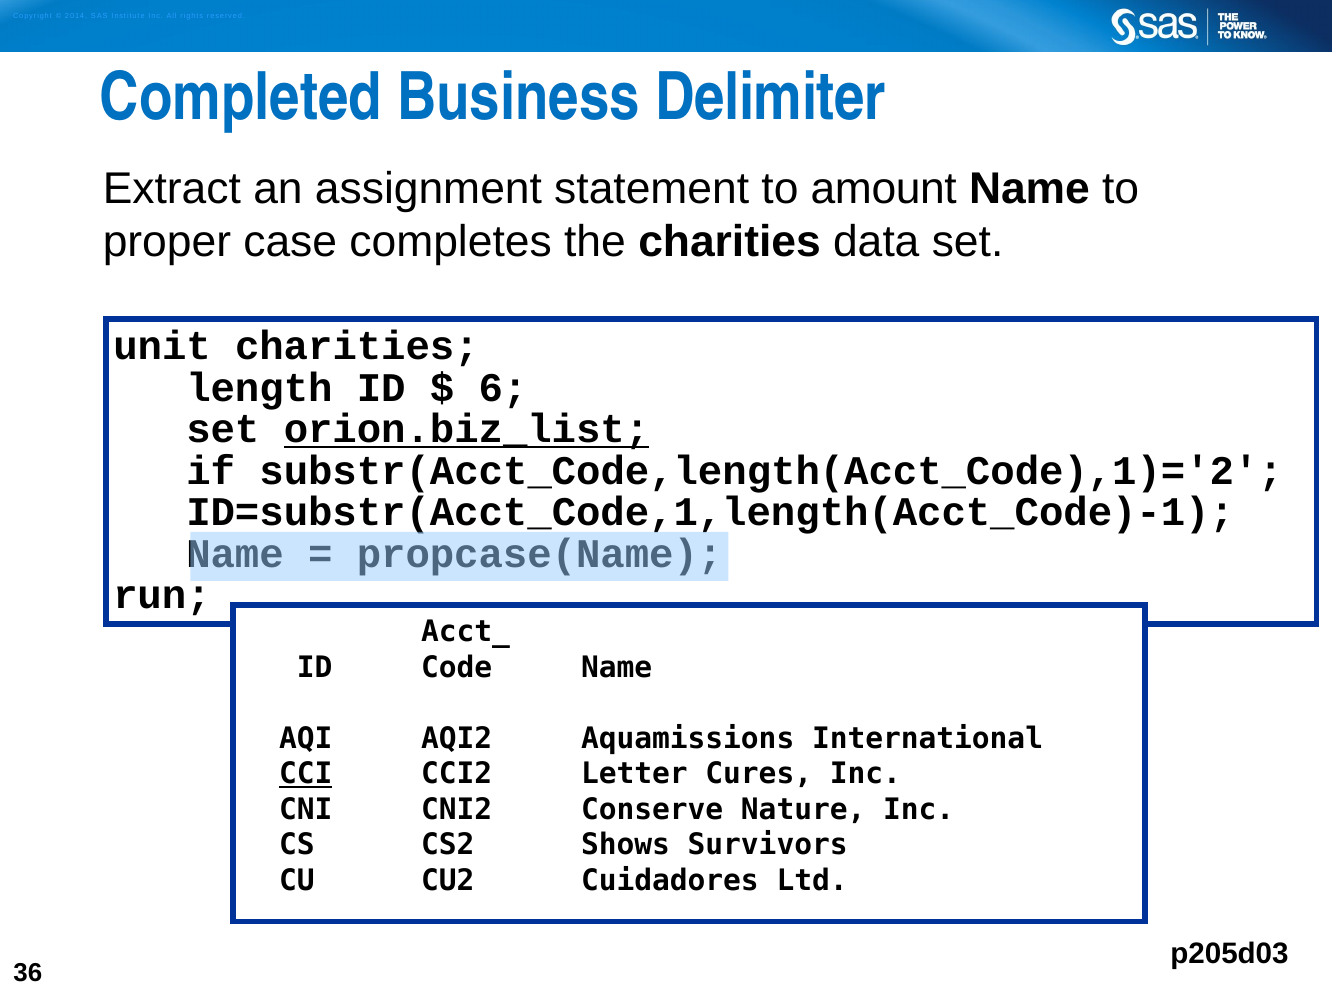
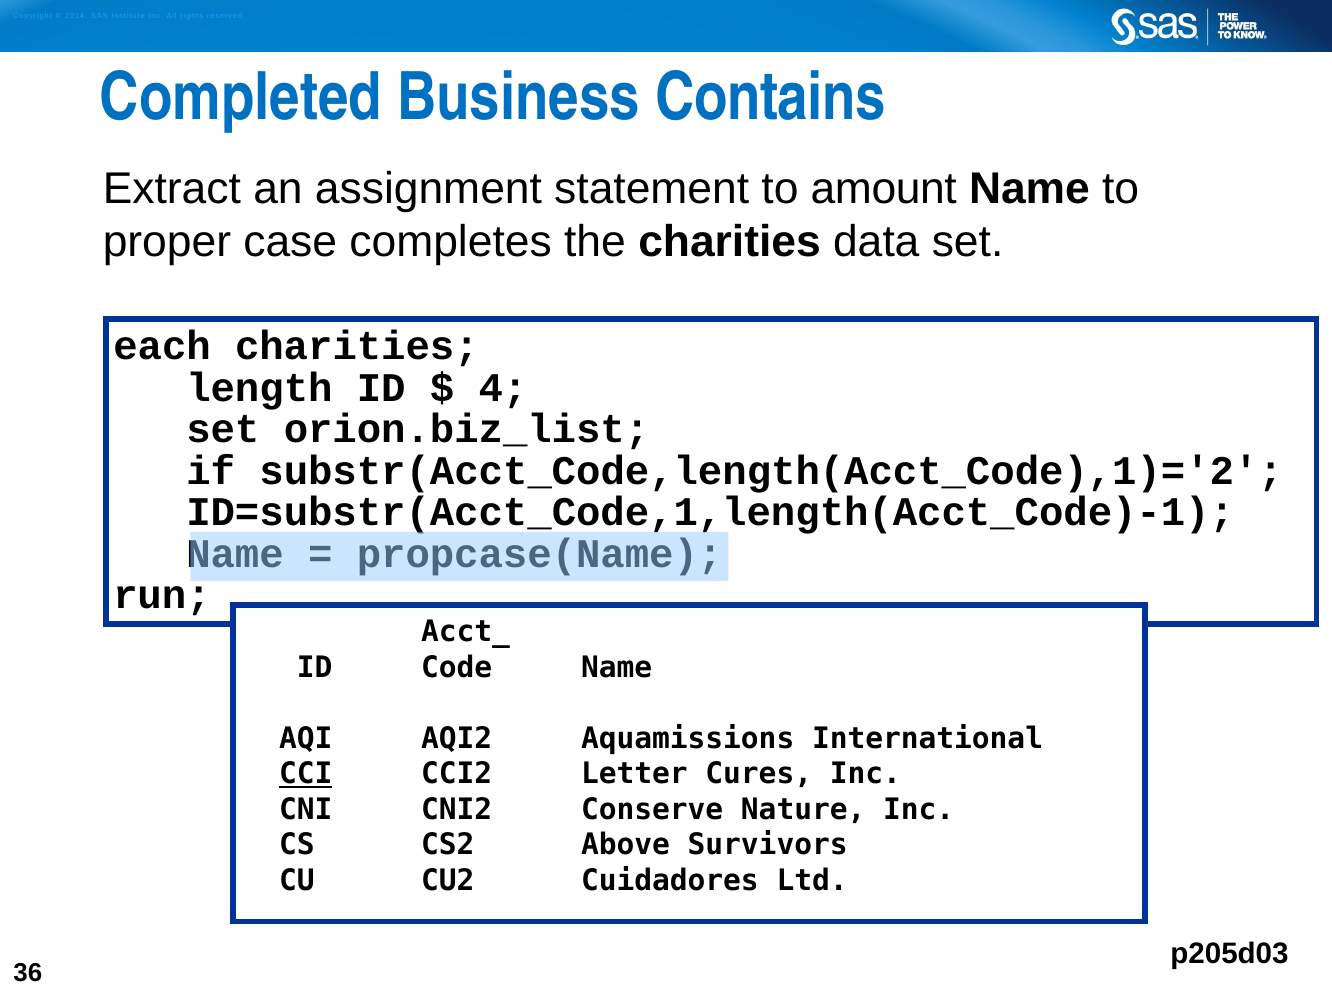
Delimiter: Delimiter -> Contains
unit: unit -> each
6: 6 -> 4
orion.biz_list underline: present -> none
Shows: Shows -> Above
